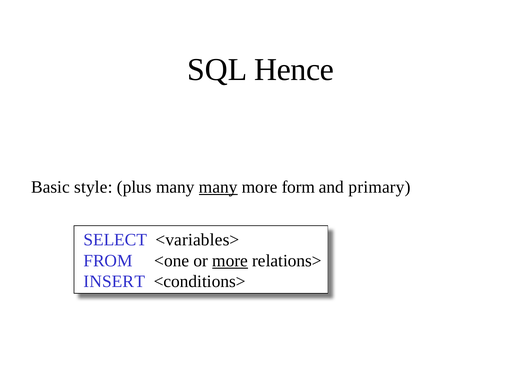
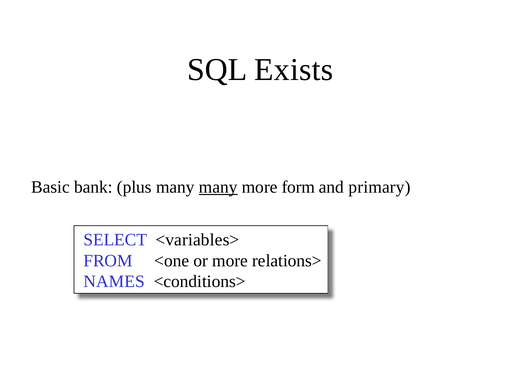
Hence: Hence -> Exists
style: style -> bank
more at (230, 261) underline: present -> none
INSERT: INSERT -> NAMES
